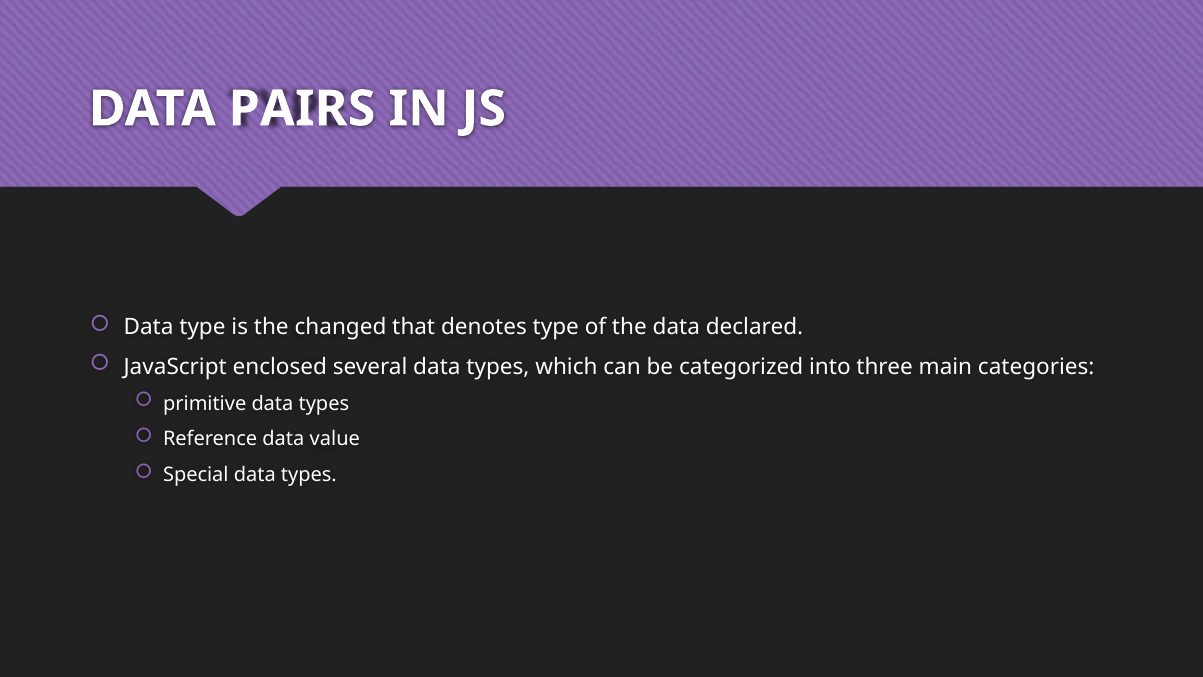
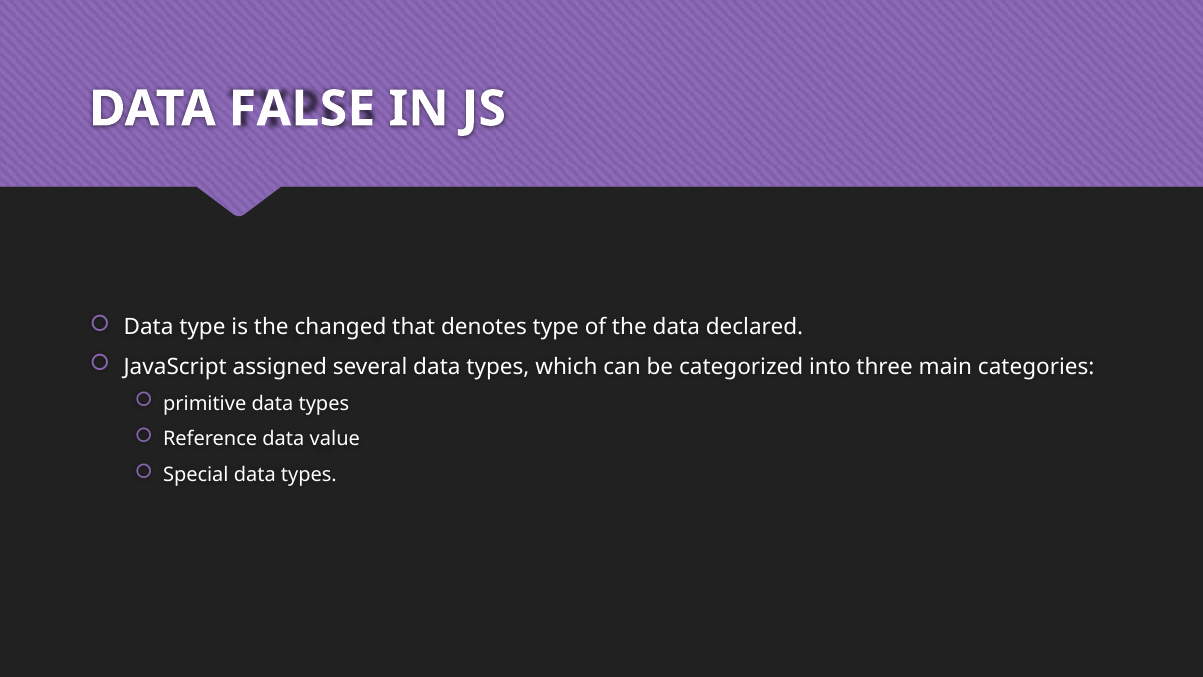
PAIRS: PAIRS -> FALSE
enclosed: enclosed -> assigned
